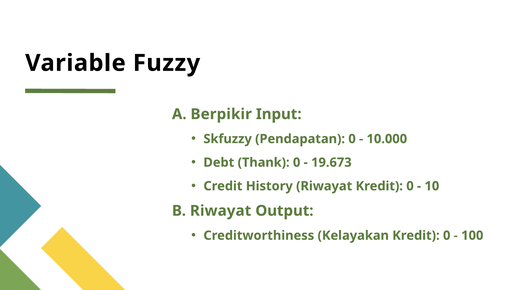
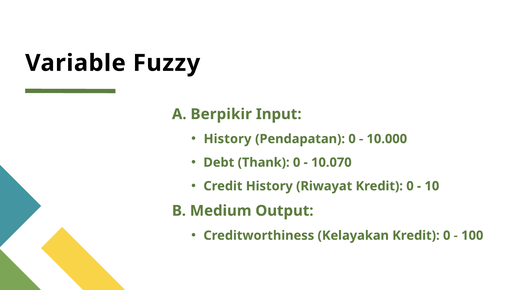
Skfuzzy at (228, 139): Skfuzzy -> History
19.673: 19.673 -> 10.070
B Riwayat: Riwayat -> Medium
